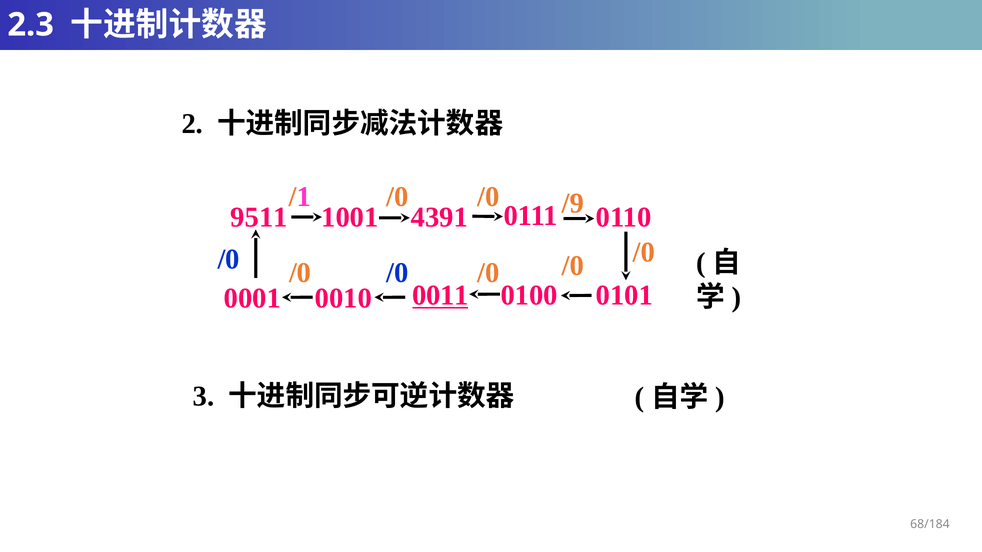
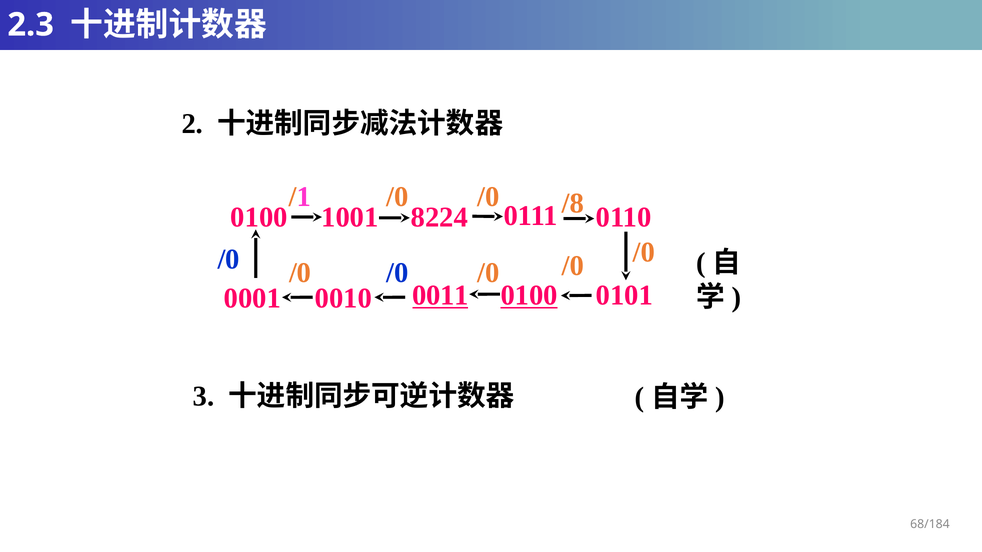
/9: /9 -> /8
9511 at (259, 218): 9511 -> 0100
4391: 4391 -> 8224
0100 at (529, 296) underline: none -> present
